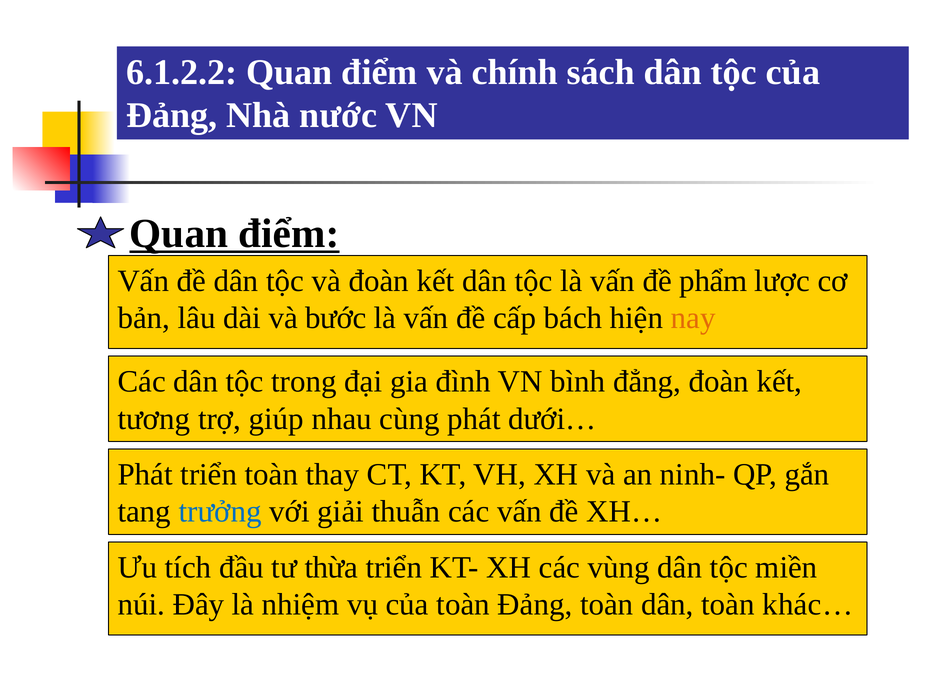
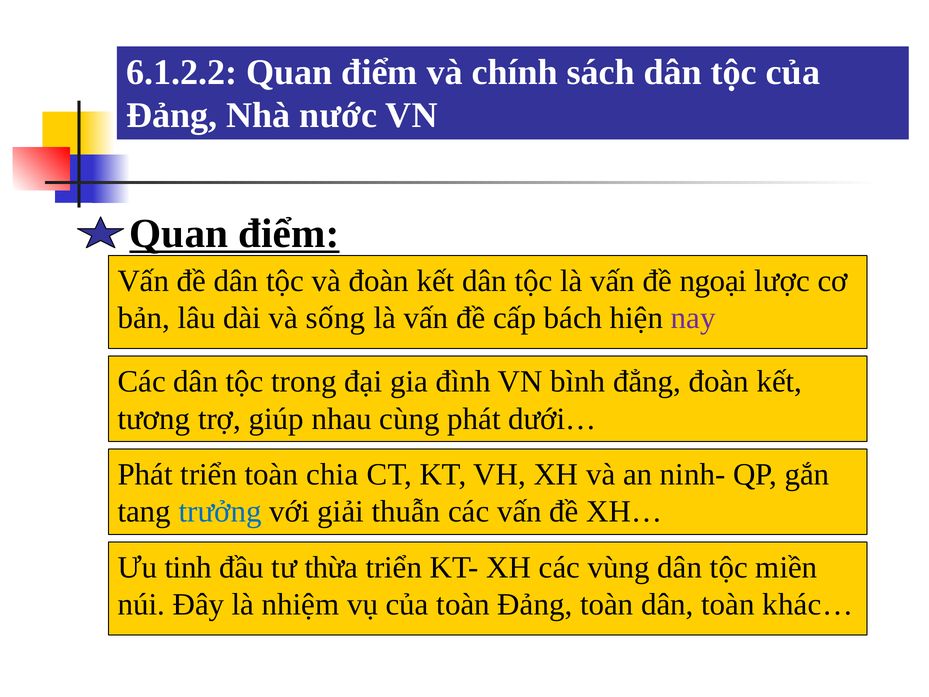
phẩm: phẩm -> ngoại
bước: bước -> sống
nay colour: orange -> purple
thay: thay -> chia
tích: tích -> tinh
